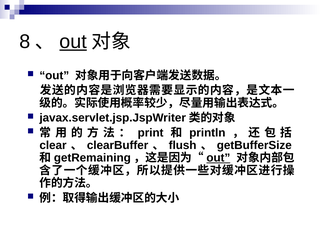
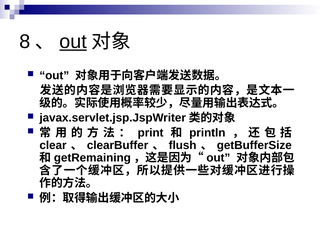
out at (218, 158) underline: present -> none
